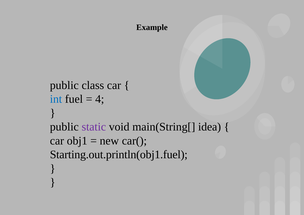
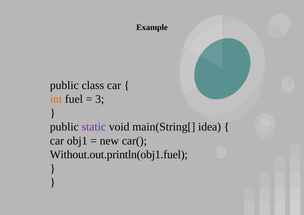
int colour: blue -> orange
4: 4 -> 3
Starting.out.println(obj1.fuel: Starting.out.println(obj1.fuel -> Without.out.println(obj1.fuel
